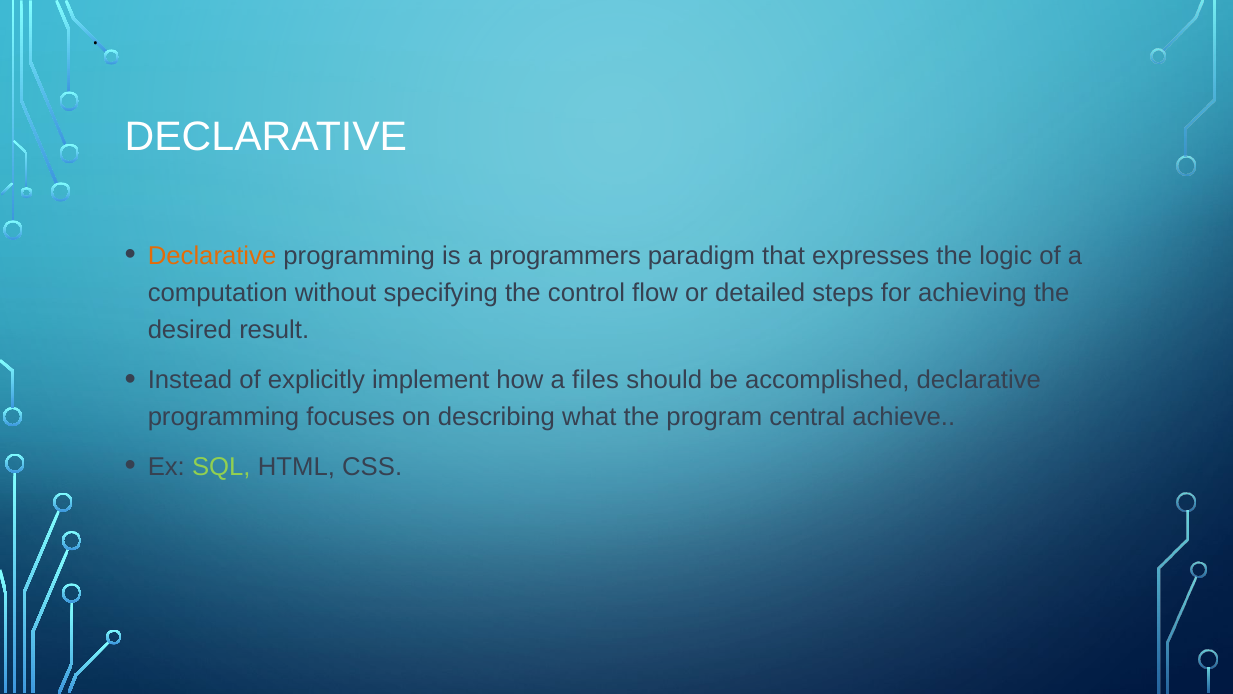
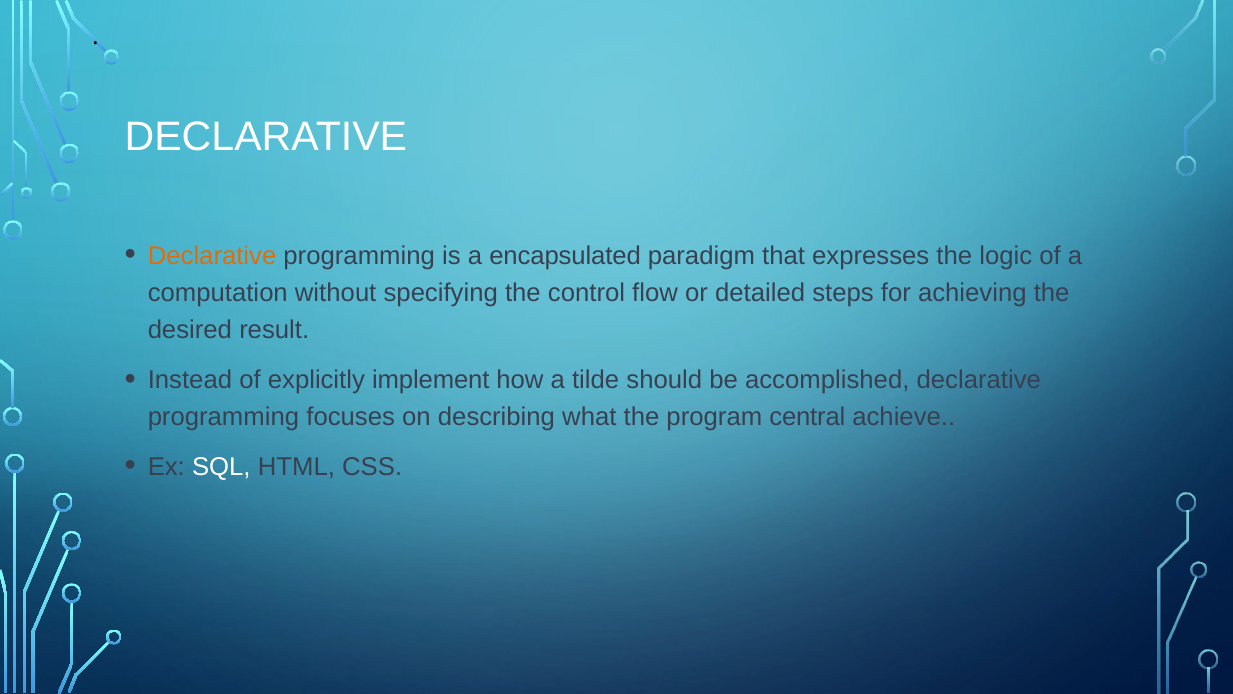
programmers: programmers -> encapsulated
files: files -> tilde
SQL colour: light green -> white
